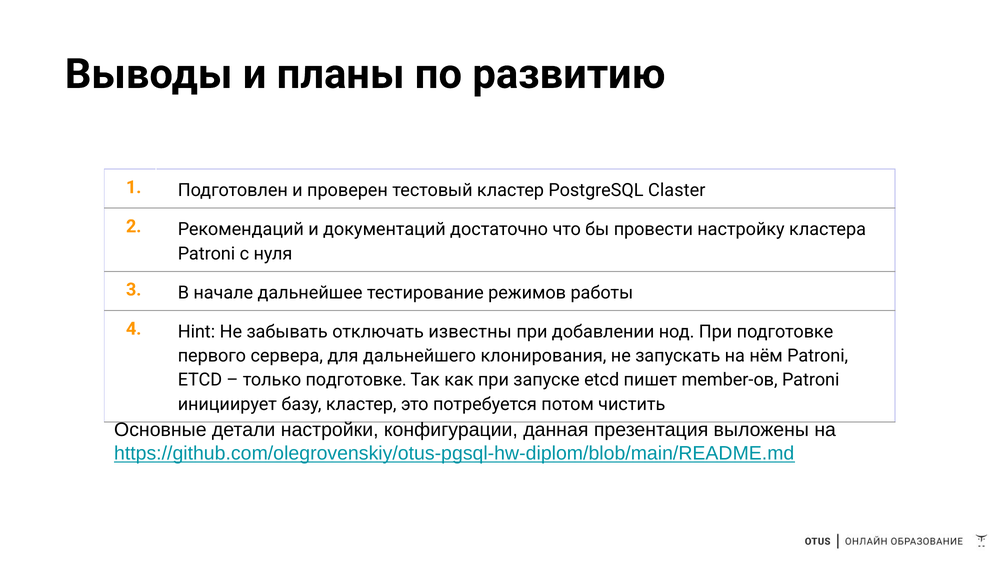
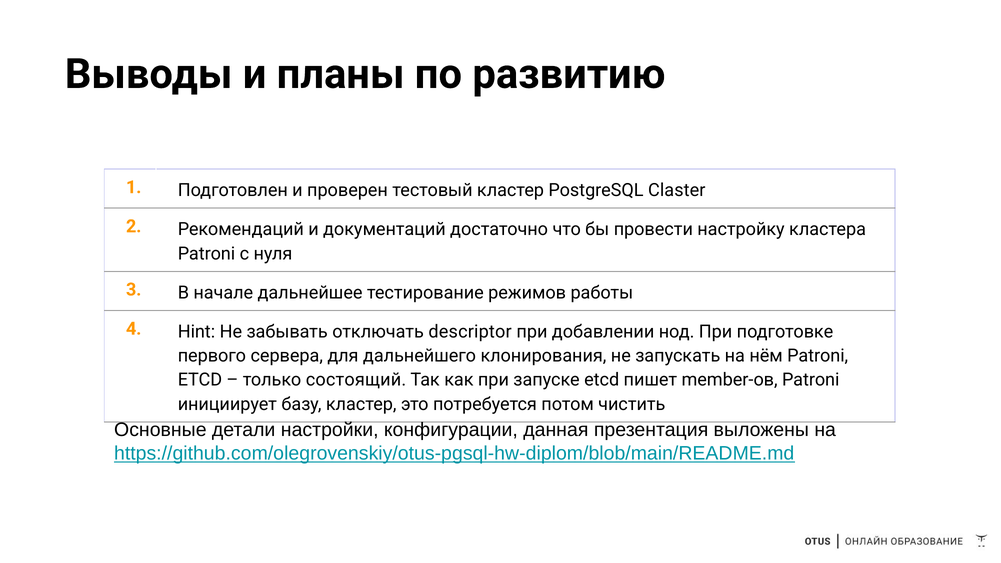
известны: известны -> descriptor
только подготовке: подготовке -> состоящий
